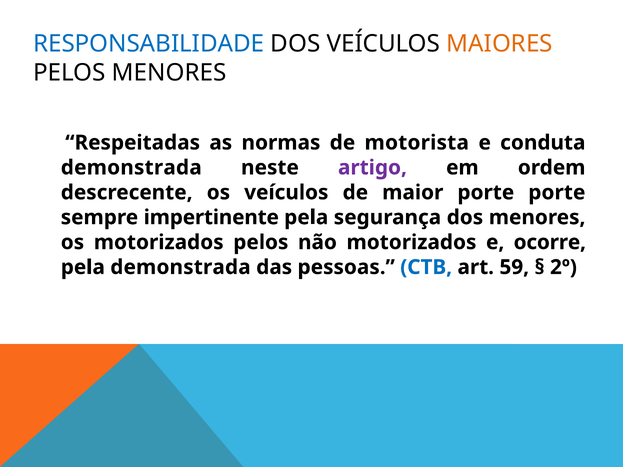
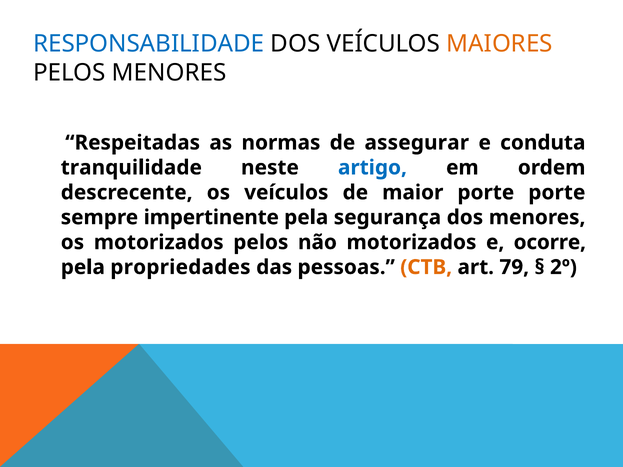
motorista: motorista -> assegurar
demonstrada at (131, 168): demonstrada -> tranquilidade
artigo colour: purple -> blue
pela demonstrada: demonstrada -> propriedades
CTB colour: blue -> orange
59: 59 -> 79
